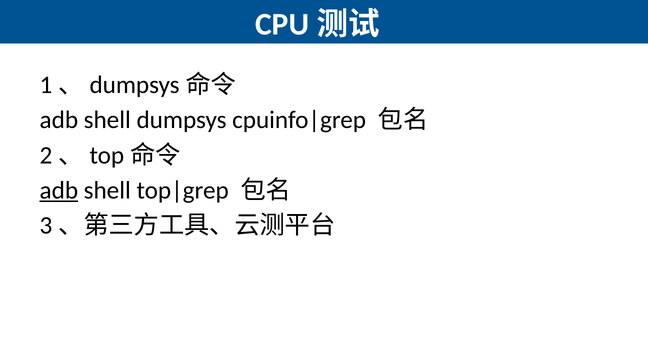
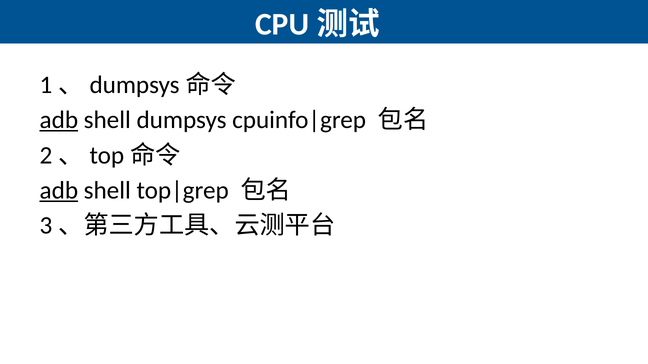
adb at (59, 120) underline: none -> present
